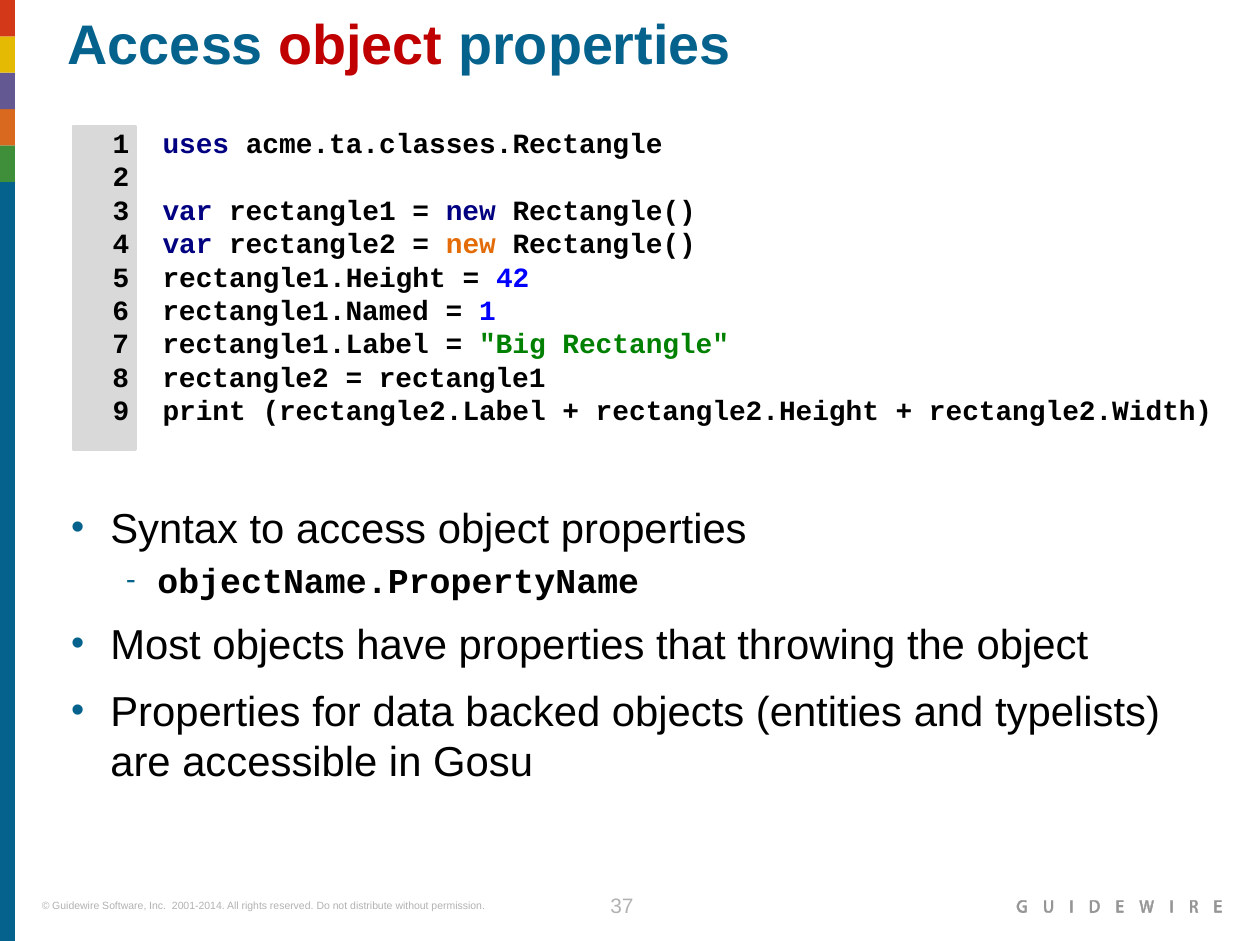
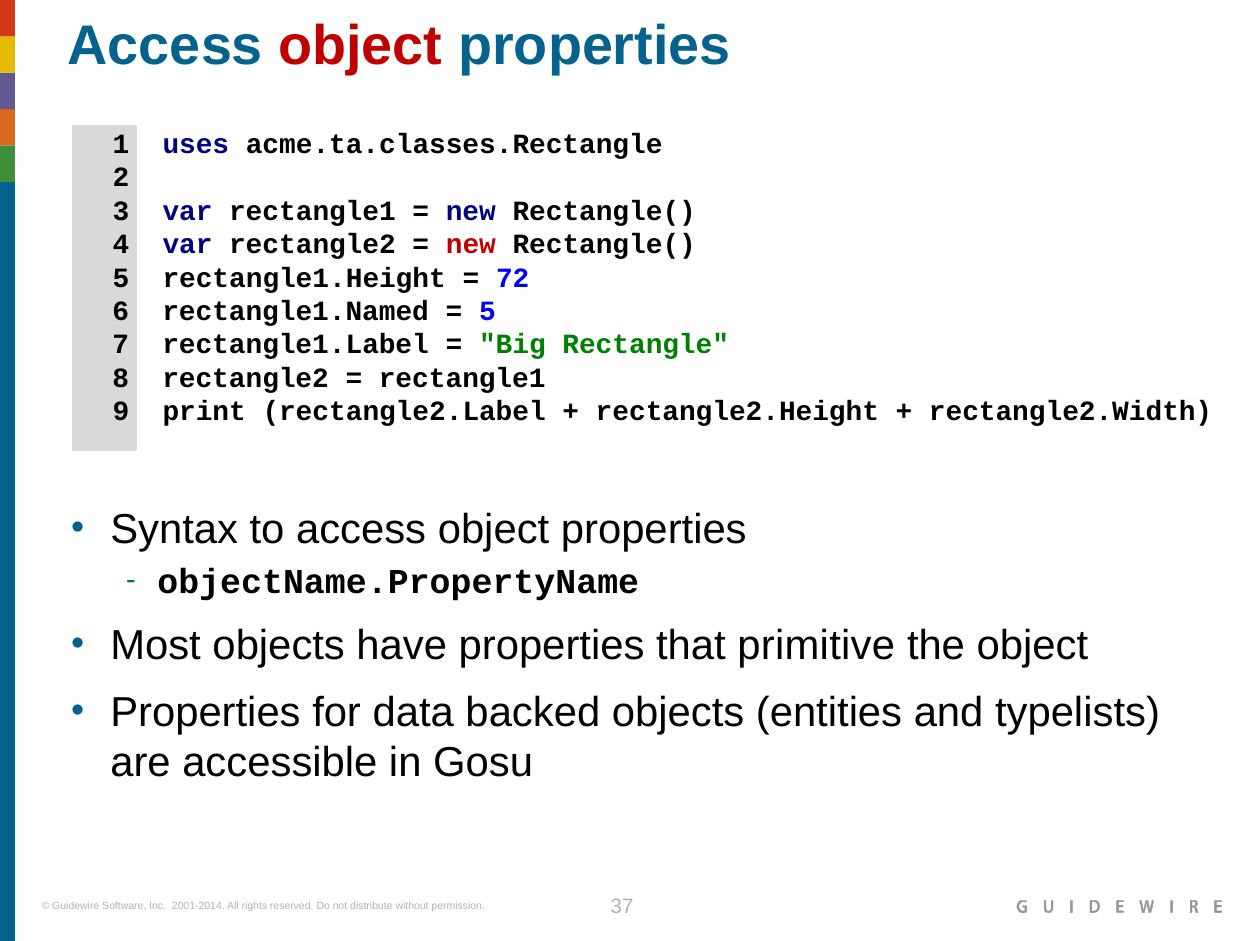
new at (471, 244) colour: orange -> red
42: 42 -> 72
1 at (488, 311): 1 -> 5
throwing: throwing -> primitive
